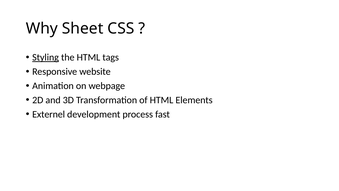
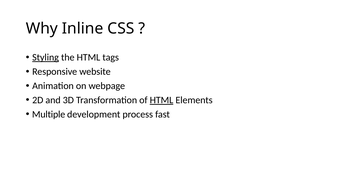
Sheet: Sheet -> Inline
HTML at (162, 100) underline: none -> present
Externel: Externel -> Multiple
